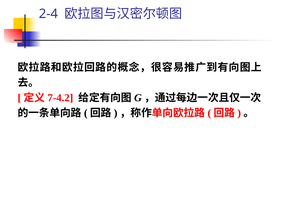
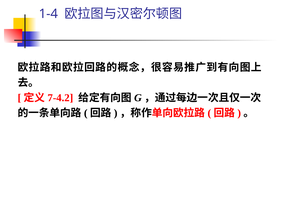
2-4: 2-4 -> 1-4
